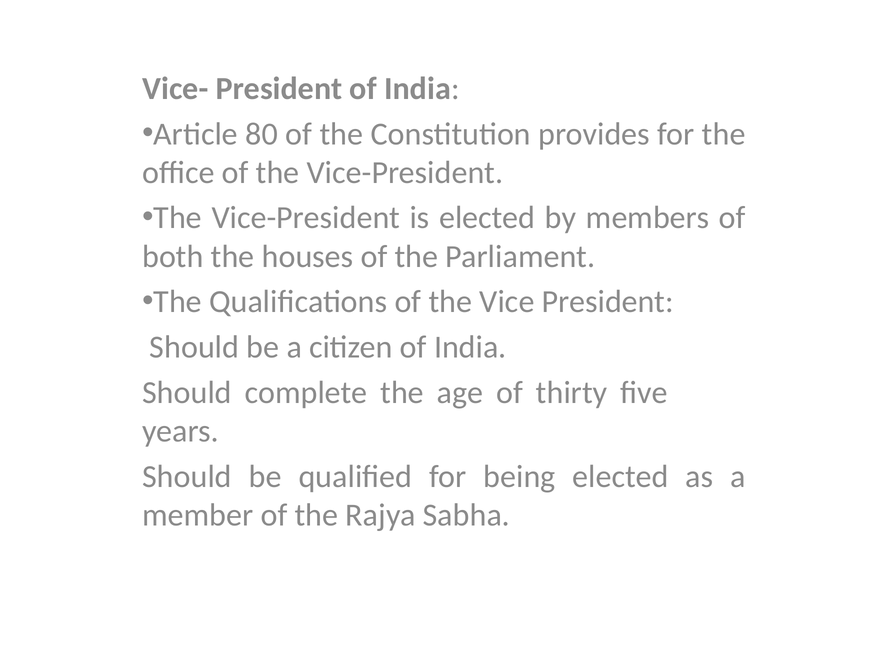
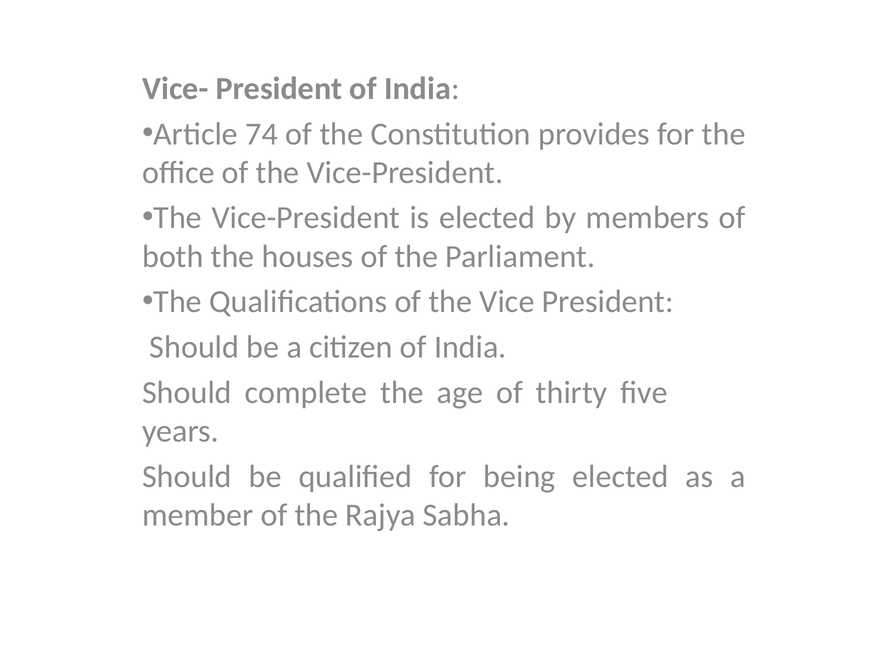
80: 80 -> 74
